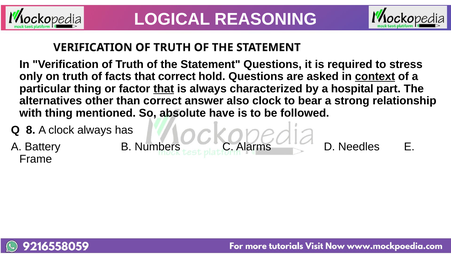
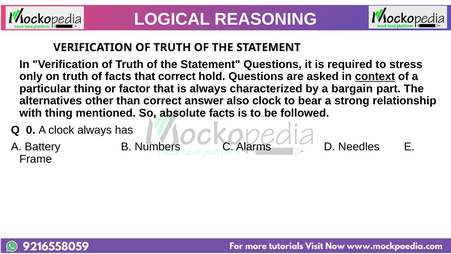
that at (164, 89) underline: present -> none
hospital: hospital -> bargain
absolute have: have -> facts
8: 8 -> 0
